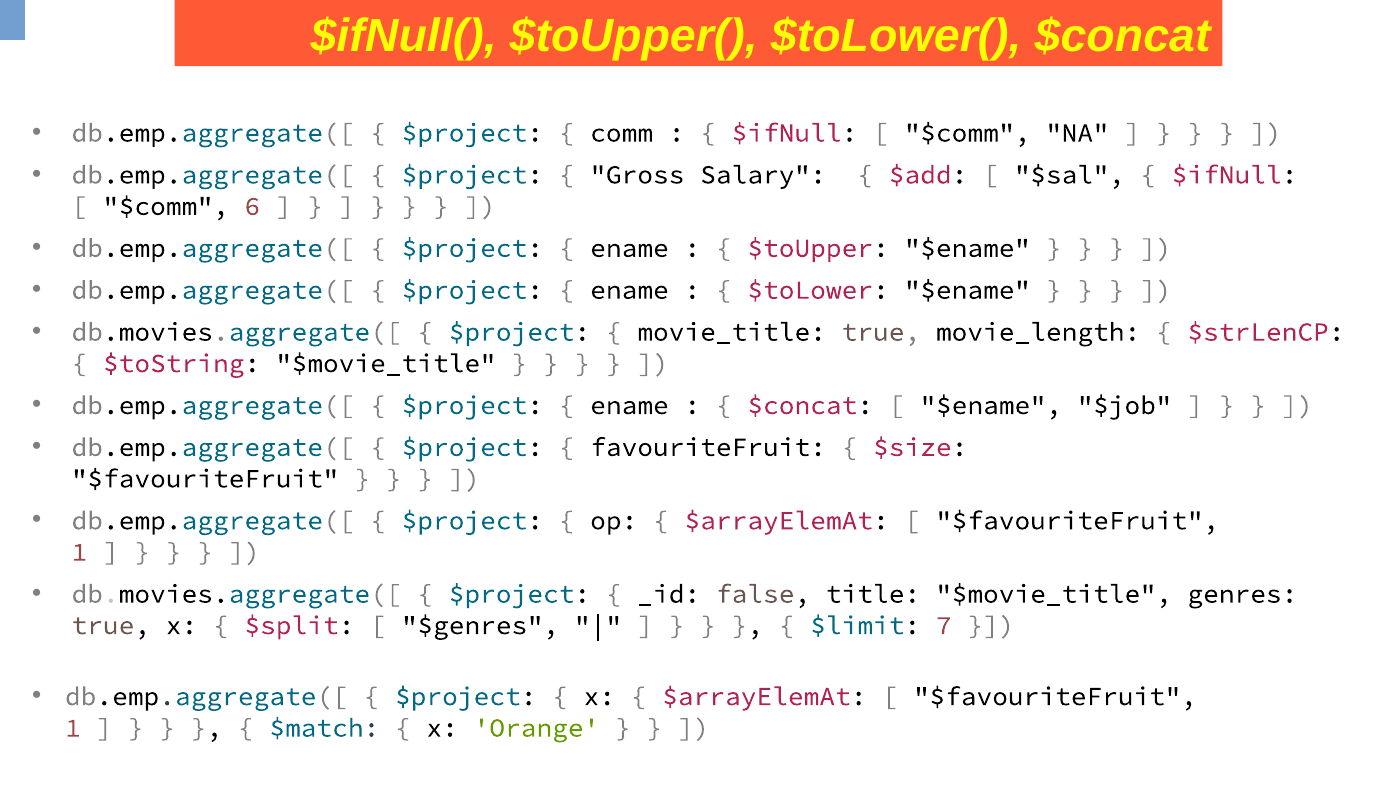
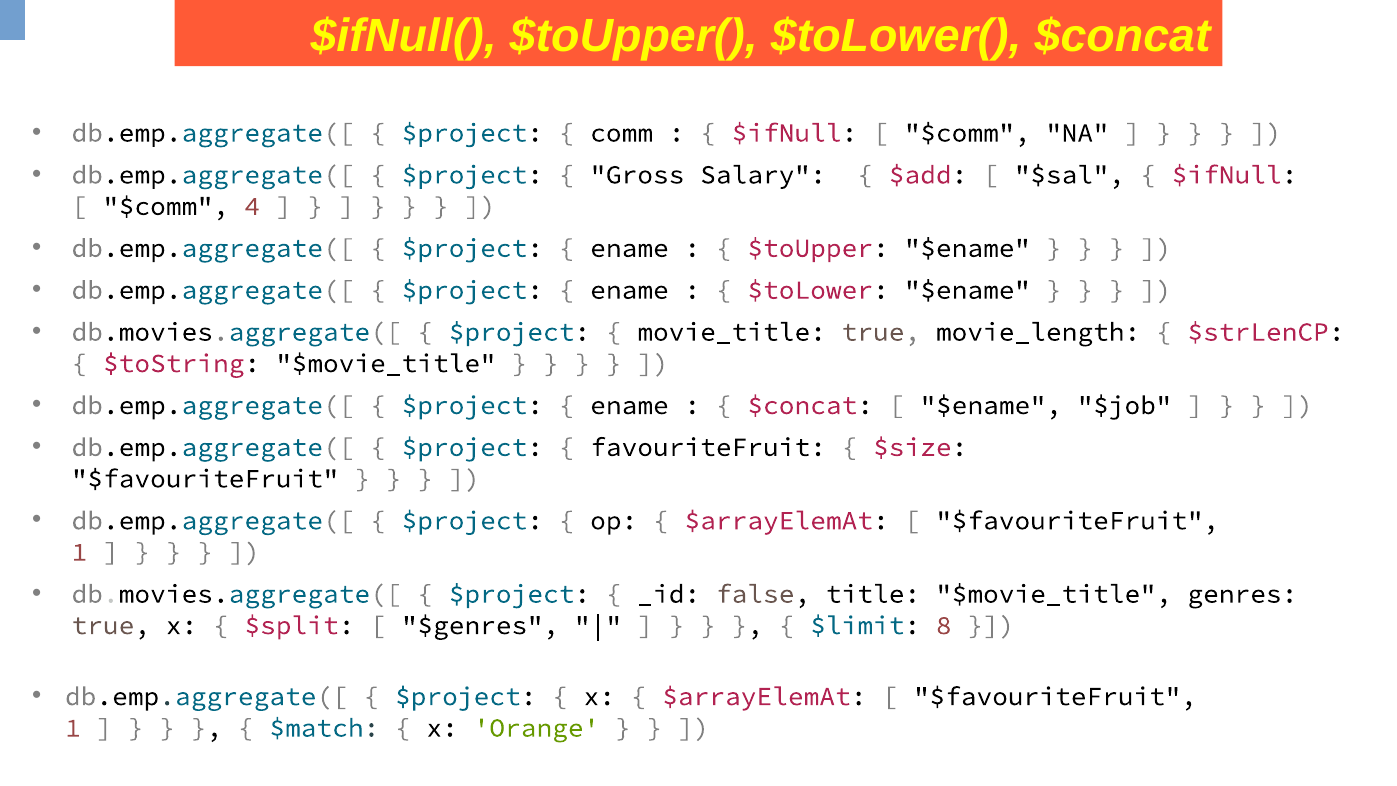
6: 6 -> 4
7: 7 -> 8
